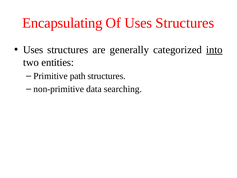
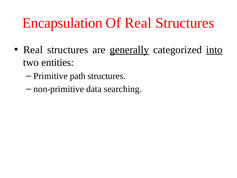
Encapsulating: Encapsulating -> Encapsulation
Of Uses: Uses -> Real
Uses at (33, 50): Uses -> Real
generally underline: none -> present
